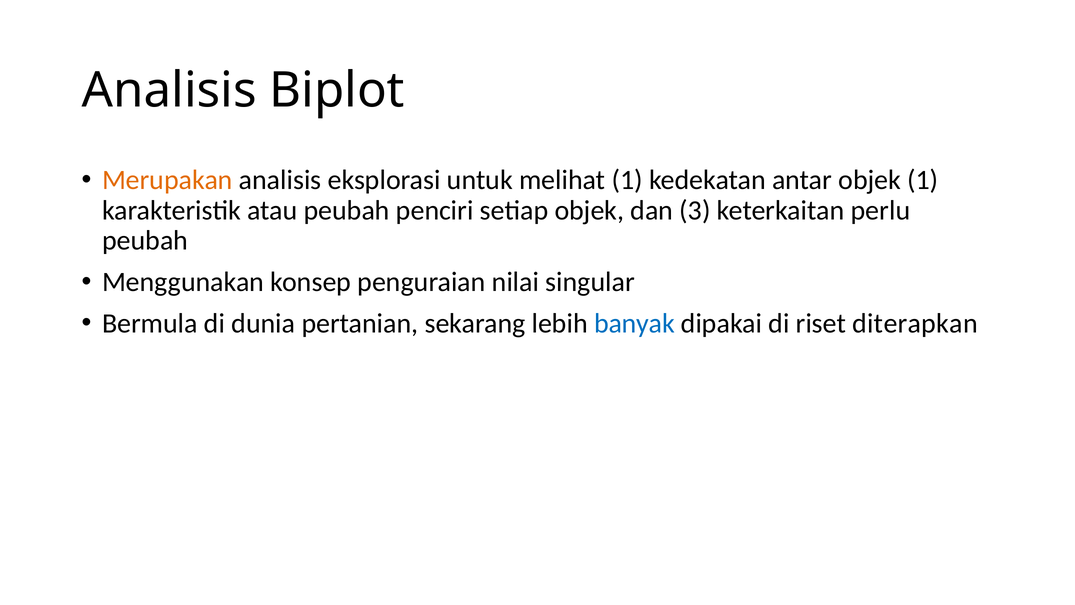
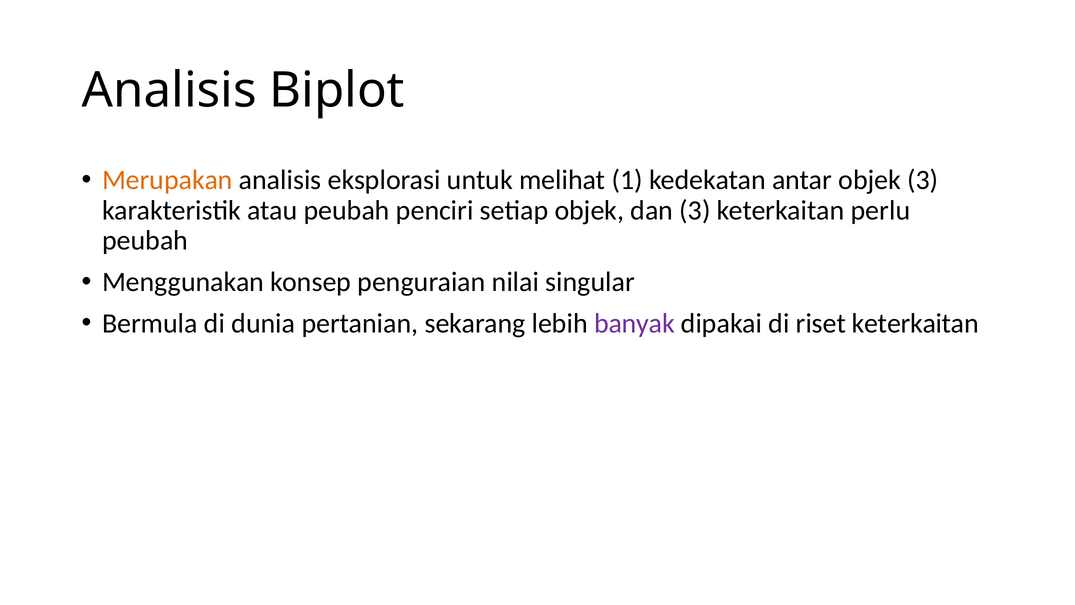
objek 1: 1 -> 3
banyak colour: blue -> purple
riset diterapkan: diterapkan -> keterkaitan
